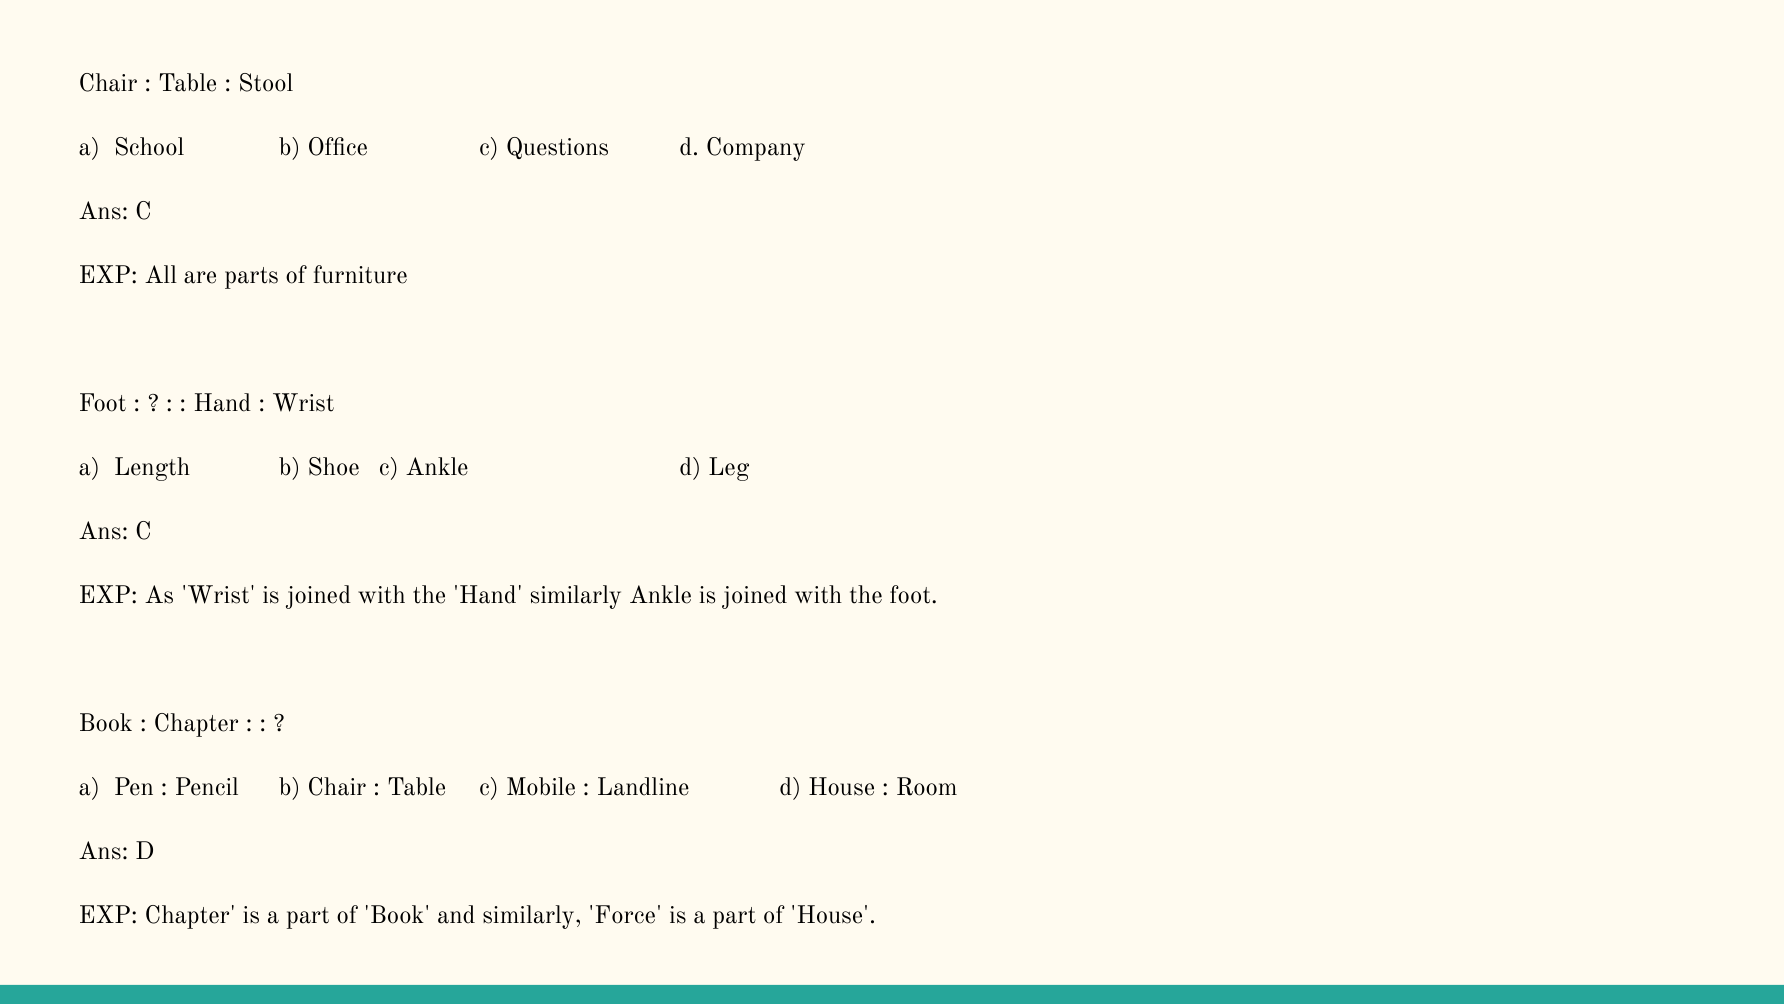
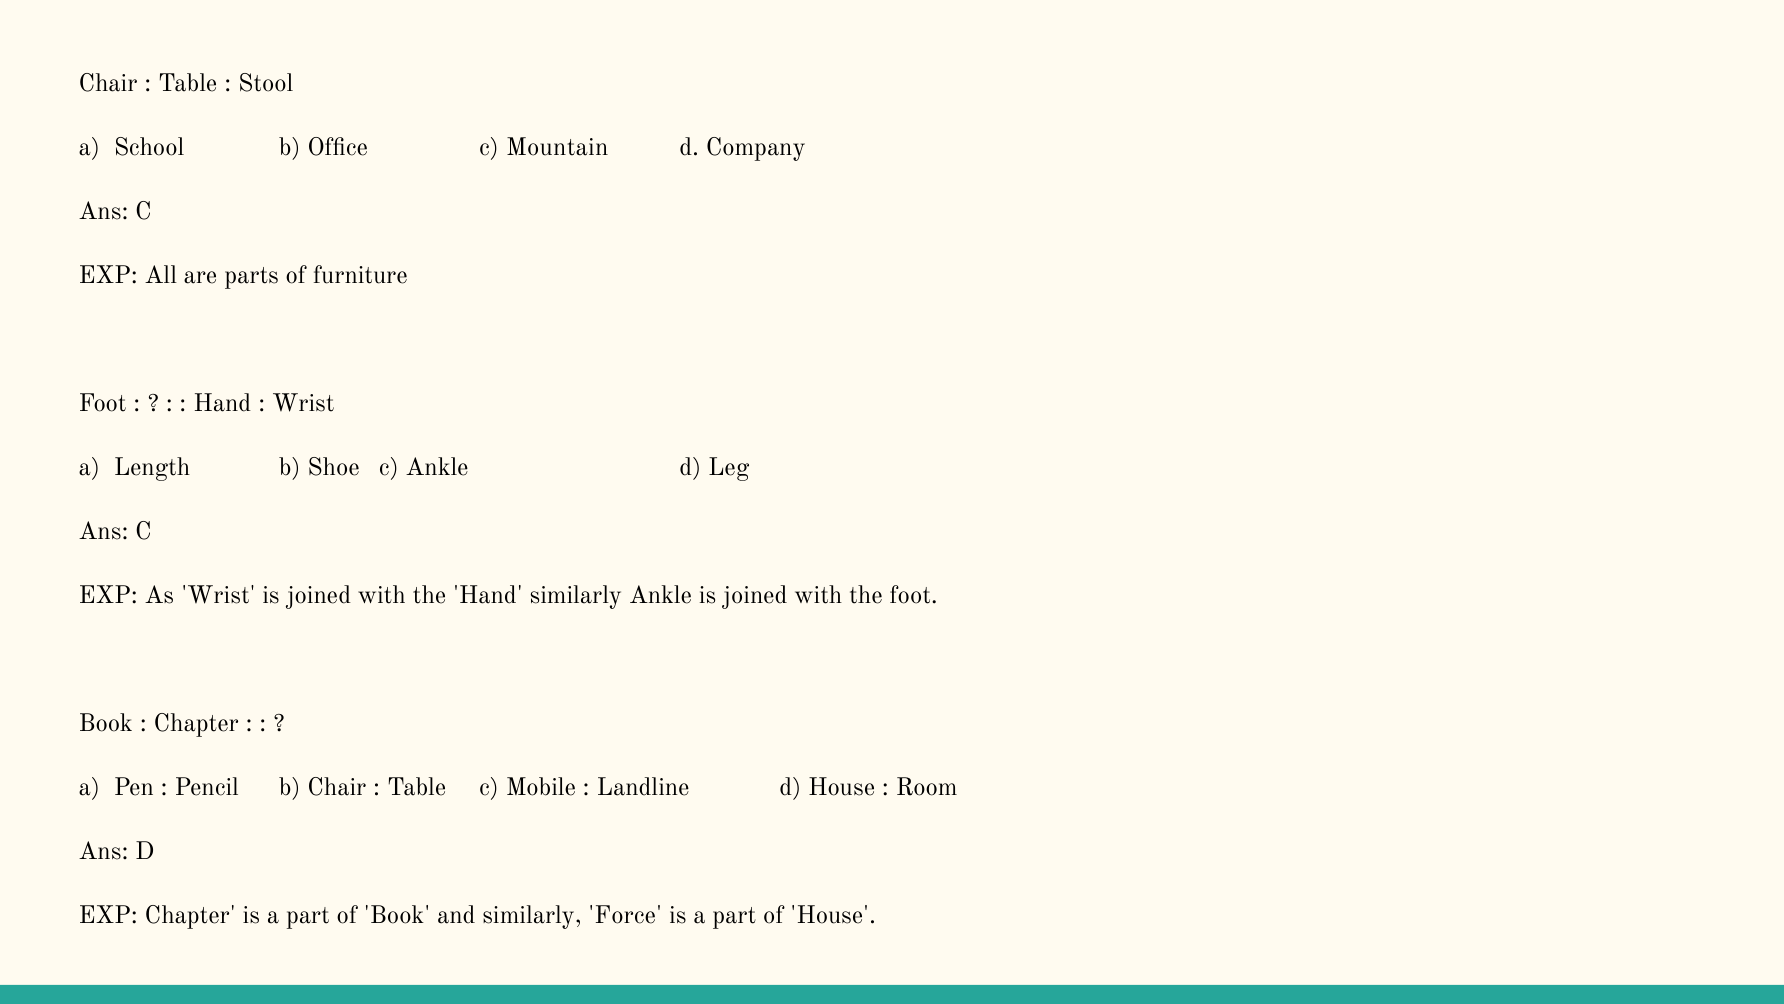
Questions: Questions -> Mountain
